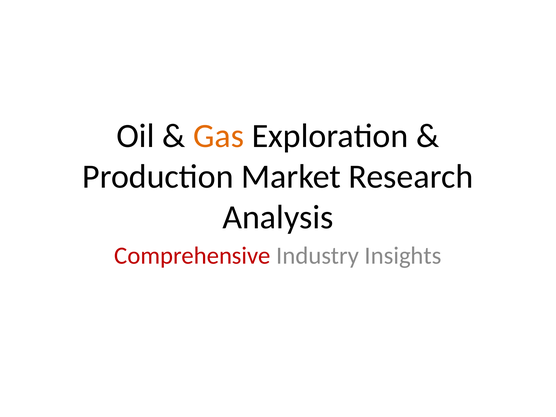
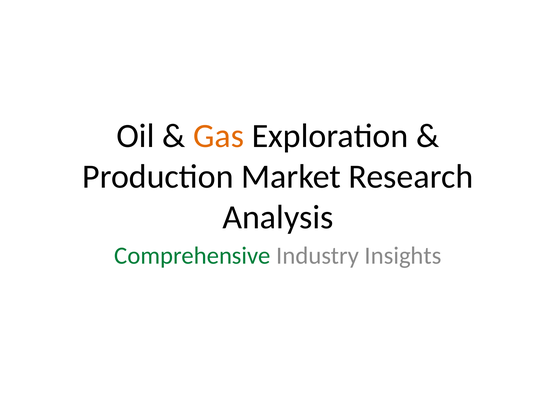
Comprehensive colour: red -> green
